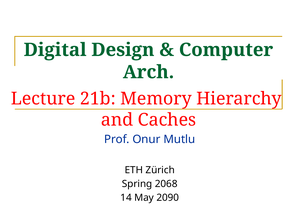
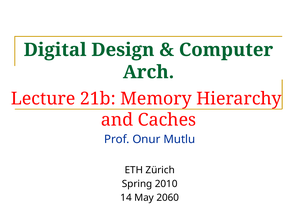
2068: 2068 -> 2010
2090: 2090 -> 2060
